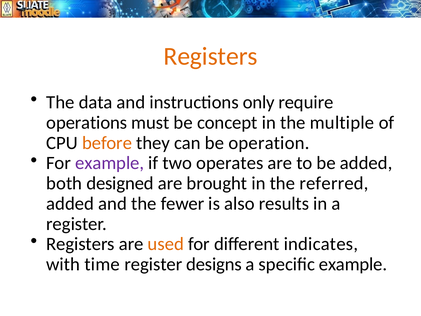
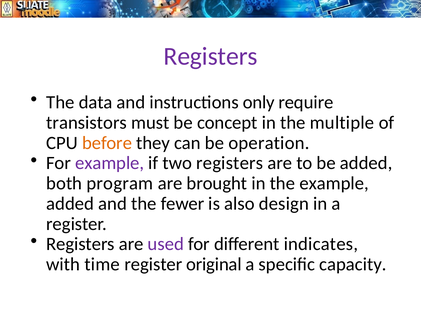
Registers at (211, 56) colour: orange -> purple
operations: operations -> transistors
two operates: operates -> registers
designed: designed -> program
the referred: referred -> example
results: results -> design
used colour: orange -> purple
designs: designs -> original
specific example: example -> capacity
